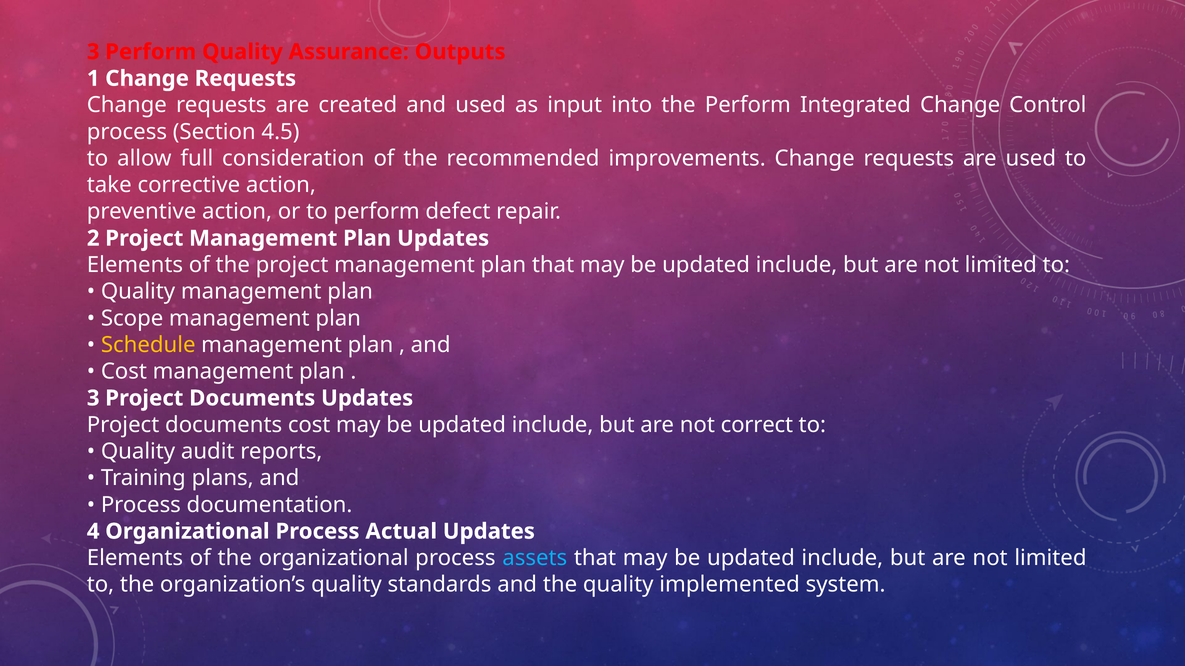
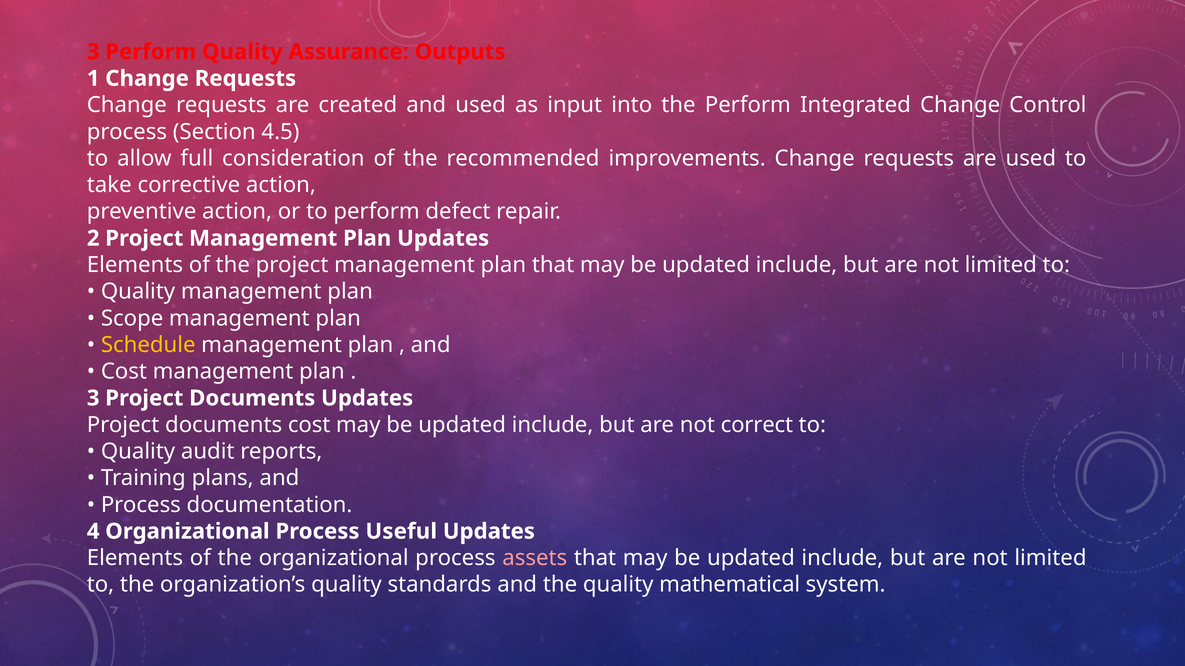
Actual: Actual -> Useful
assets colour: light blue -> pink
implemented: implemented -> mathematical
